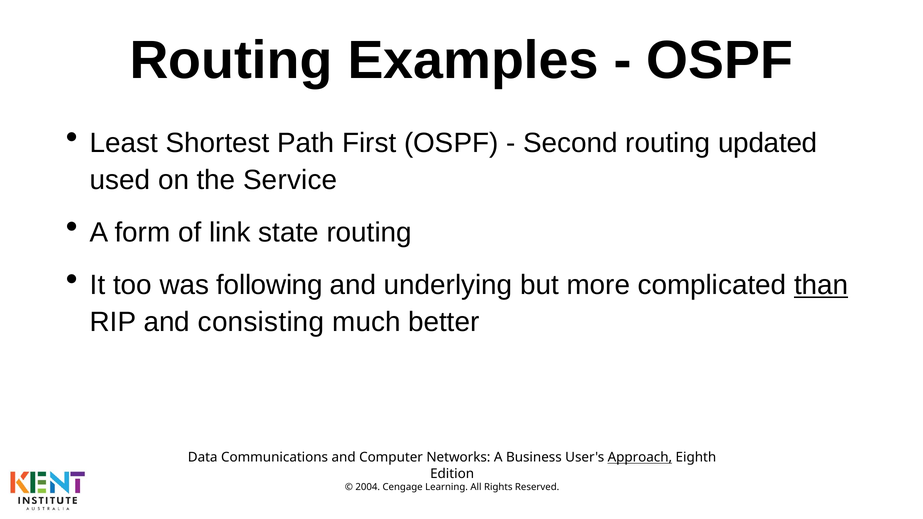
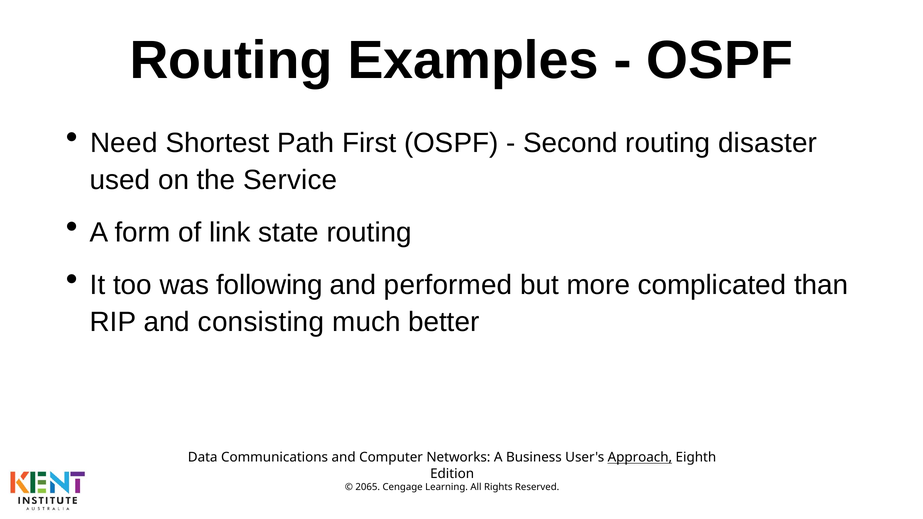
Least: Least -> Need
updated: updated -> disaster
underlying: underlying -> performed
than underline: present -> none
2004: 2004 -> 2065
